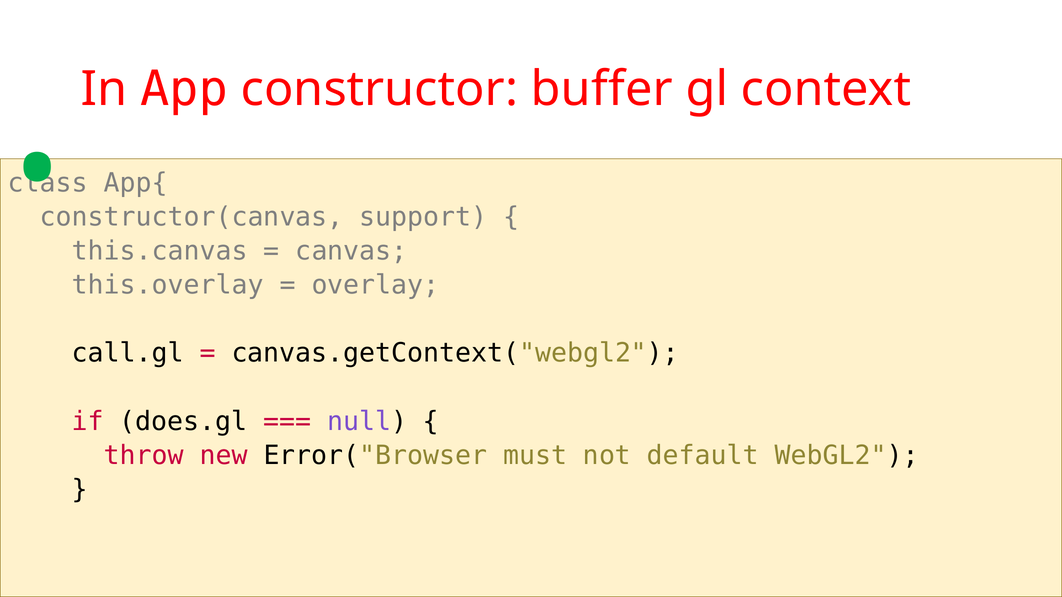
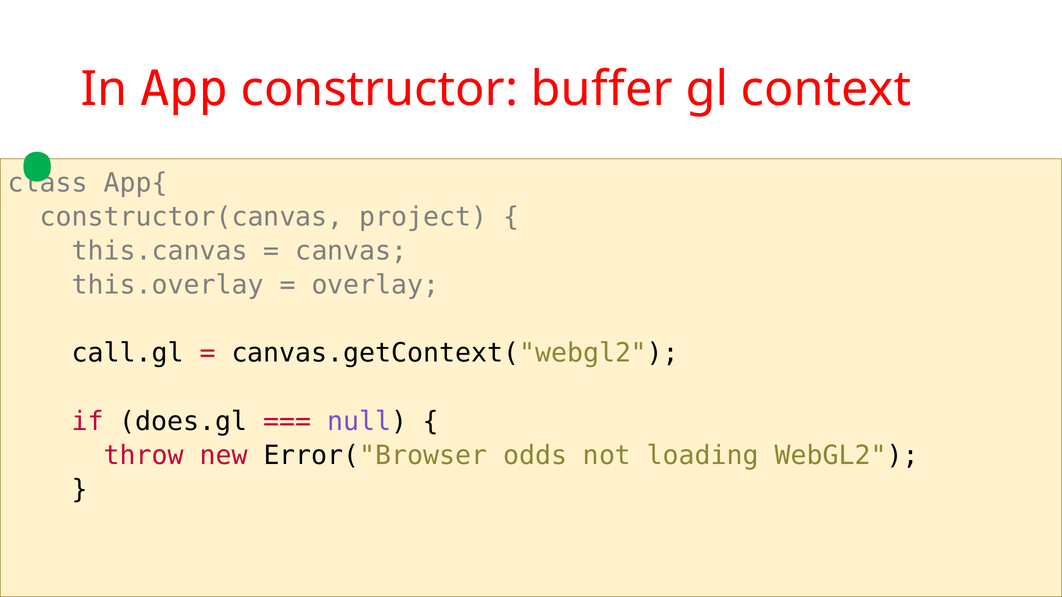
support: support -> project
must: must -> odds
default: default -> loading
